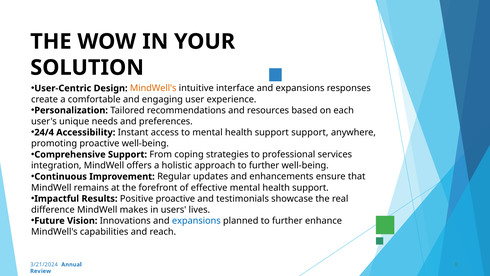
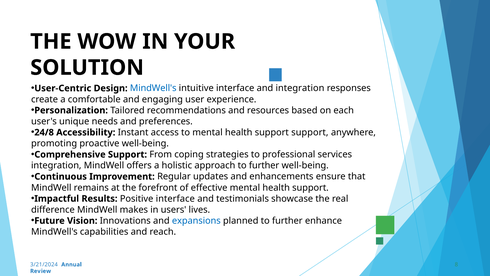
MindWell's at (153, 88) colour: orange -> blue
interface and expansions: expansions -> integration
24/4: 24/4 -> 24/8
Positive proactive: proactive -> interface
